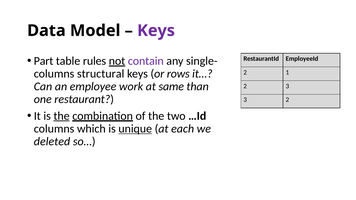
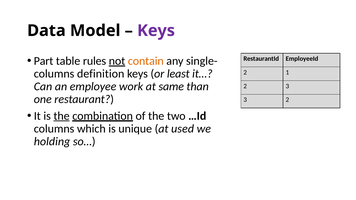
contain colour: purple -> orange
structural: structural -> definition
rows: rows -> least
unique underline: present -> none
each: each -> used
deleted: deleted -> holding
